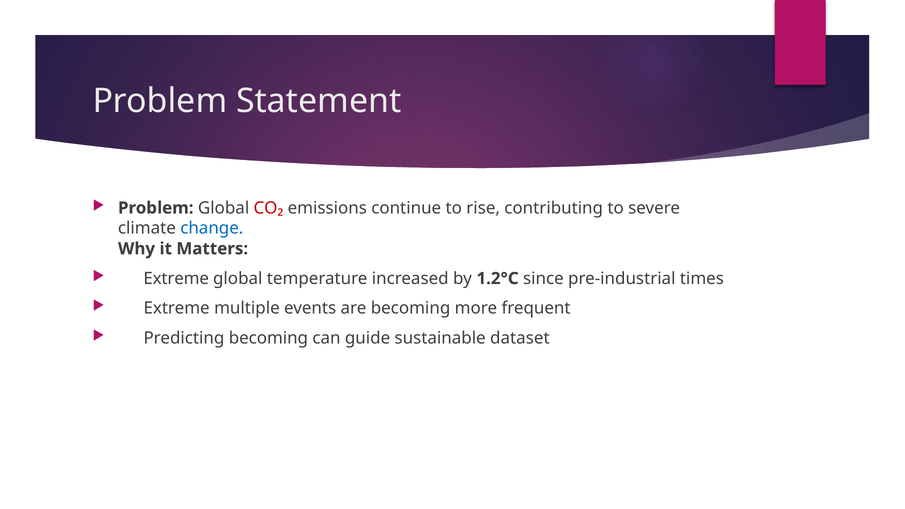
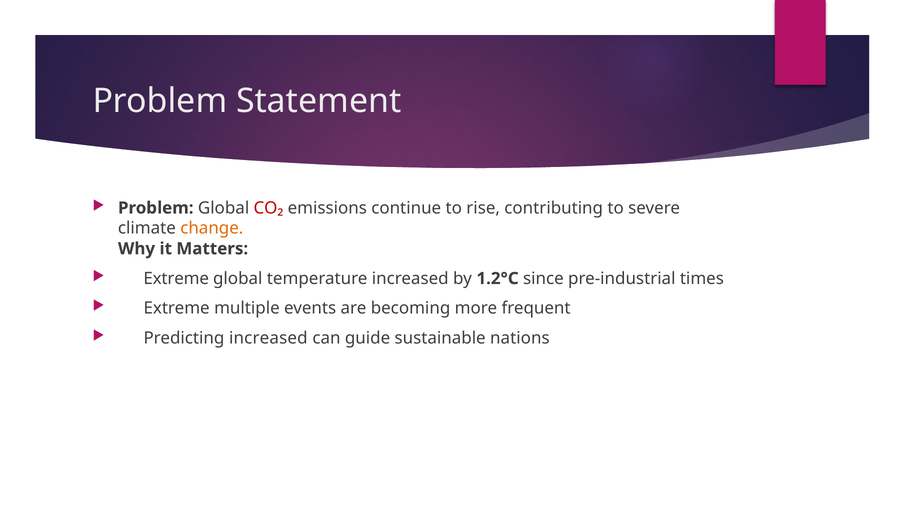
change colour: blue -> orange
Predicting becoming: becoming -> increased
dataset: dataset -> nations
